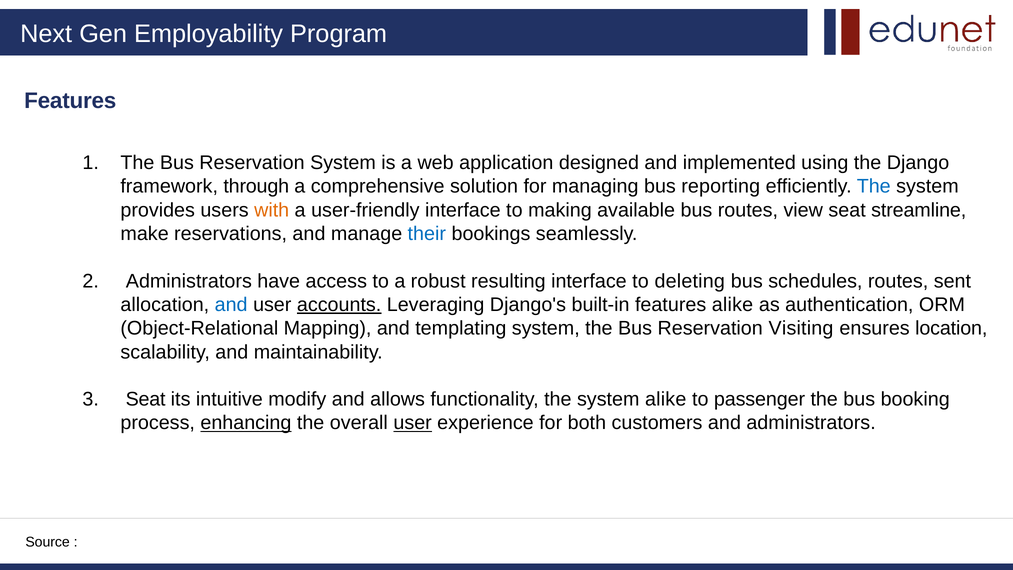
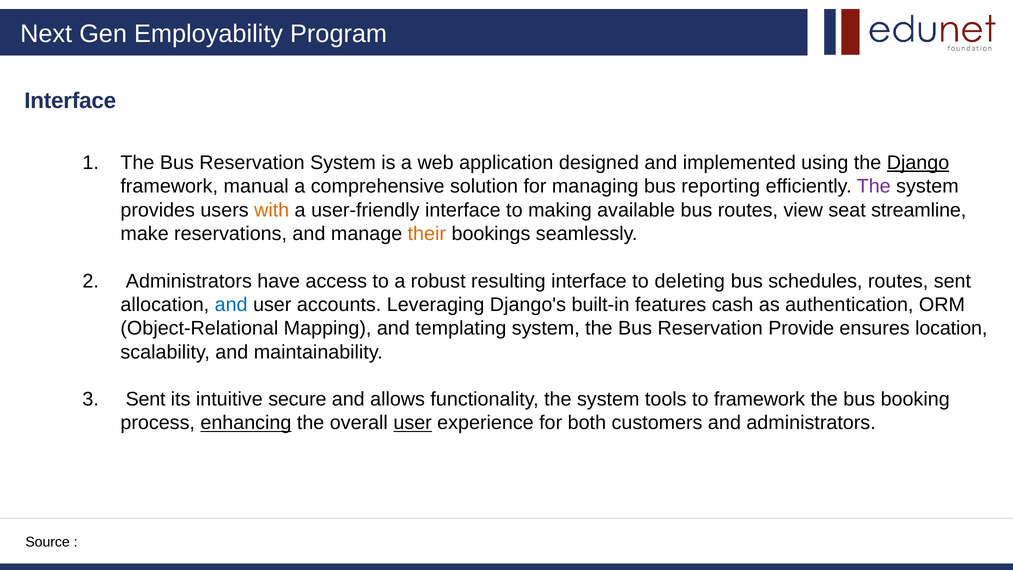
Features at (70, 101): Features -> Interface
Django underline: none -> present
through: through -> manual
The at (874, 186) colour: blue -> purple
their colour: blue -> orange
accounts underline: present -> none
features alike: alike -> cash
Visiting: Visiting -> Provide
Seat at (146, 399): Seat -> Sent
modify: modify -> secure
system alike: alike -> tools
to passenger: passenger -> framework
